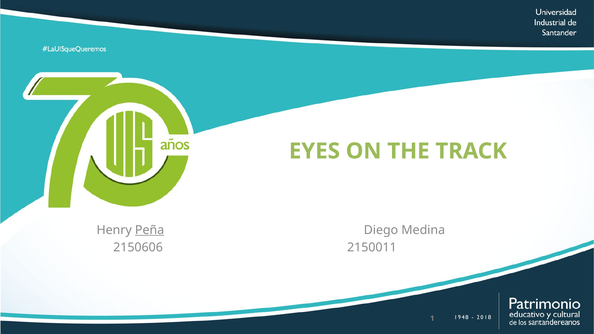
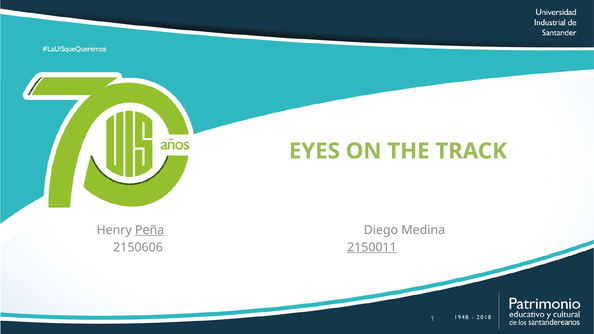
2150011 underline: none -> present
